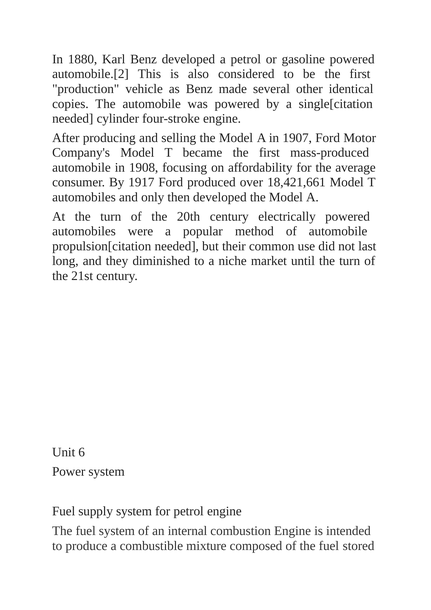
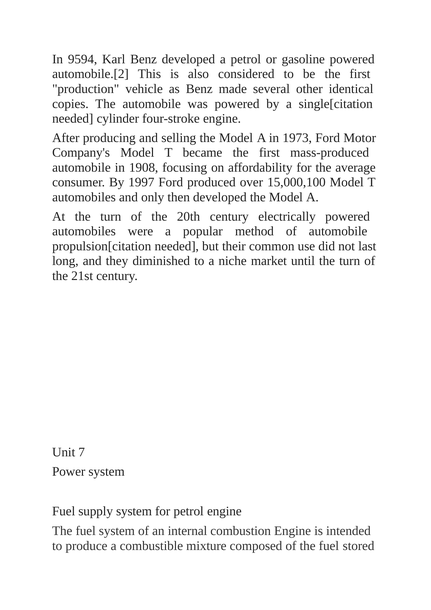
1880: 1880 -> 9594
1907: 1907 -> 1973
1917: 1917 -> 1997
18,421,661: 18,421,661 -> 15,000,100
6: 6 -> 7
